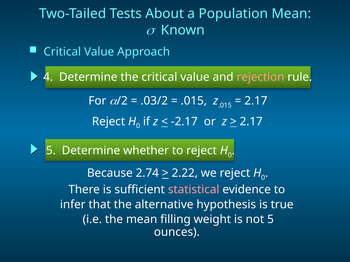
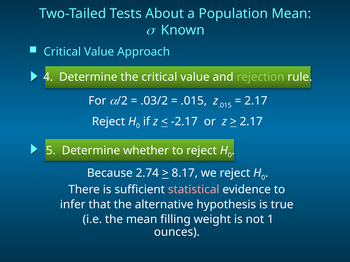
rejection colour: pink -> light green
2.22: 2.22 -> 8.17
not 5: 5 -> 1
